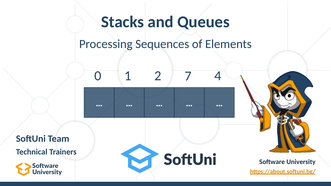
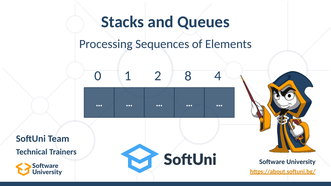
7: 7 -> 8
